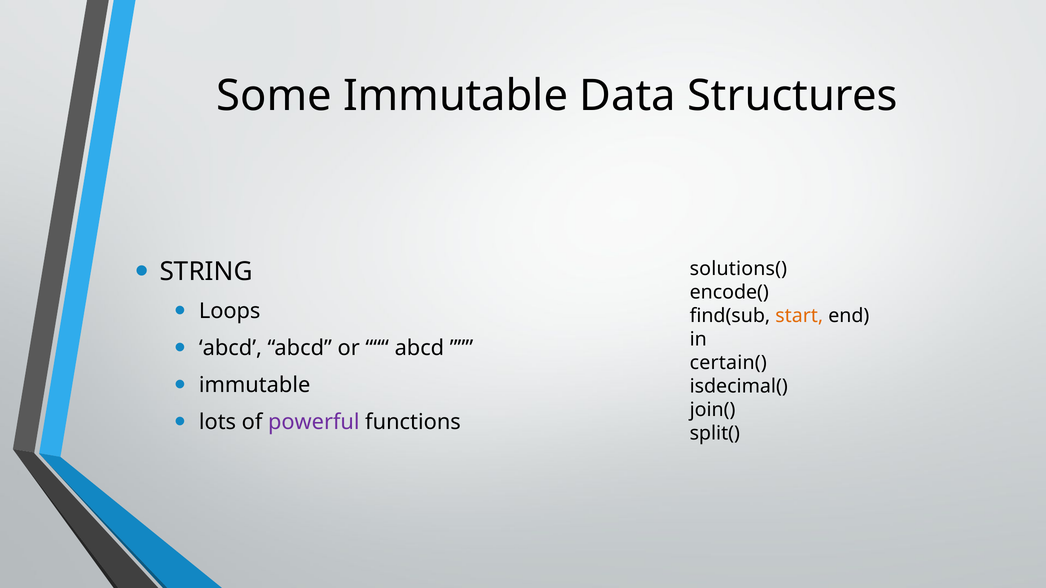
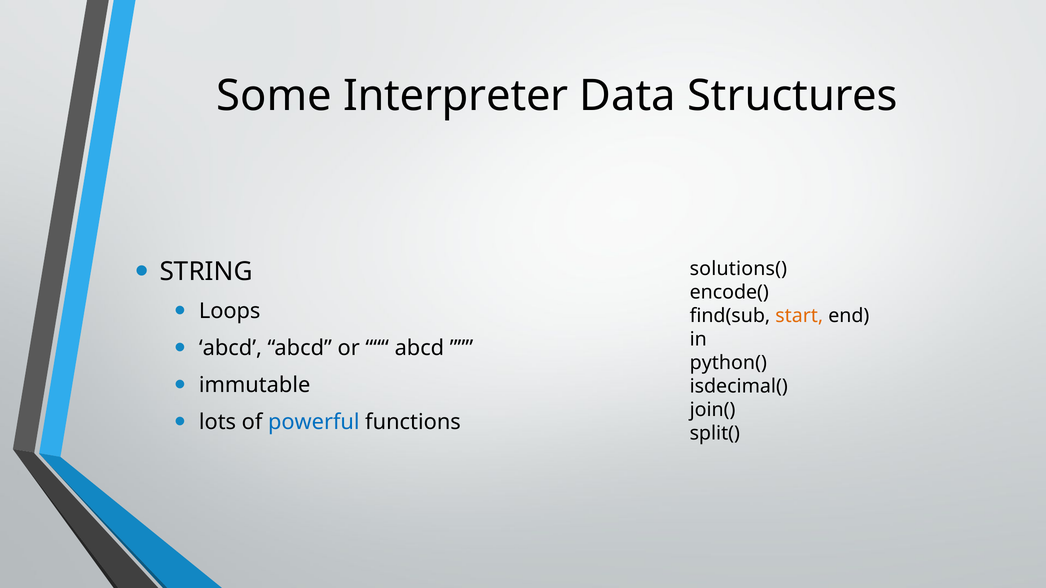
Some Immutable: Immutable -> Interpreter
certain(: certain( -> python(
powerful colour: purple -> blue
